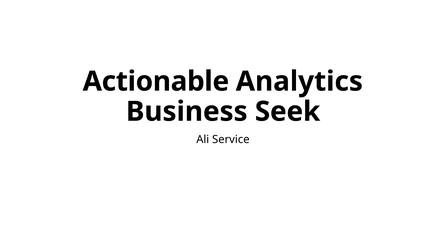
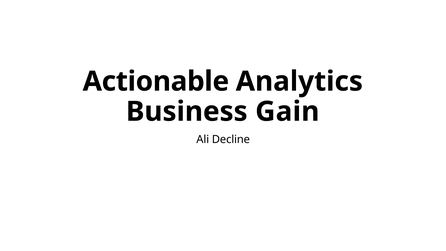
Seek: Seek -> Gain
Service: Service -> Decline
